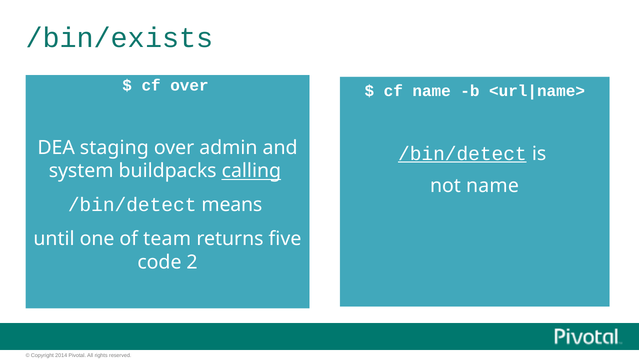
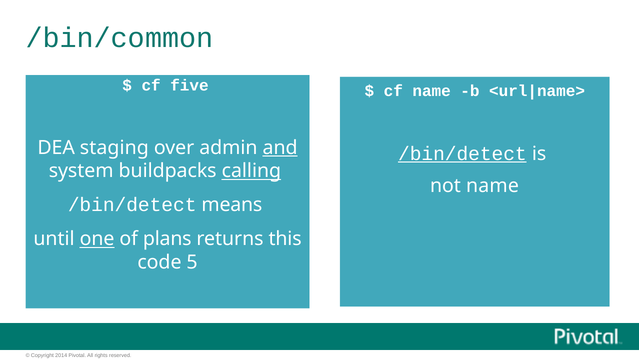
/bin/exists: /bin/exists -> /bin/common
cf over: over -> five
and underline: none -> present
one underline: none -> present
team: team -> plans
five: five -> this
2: 2 -> 5
